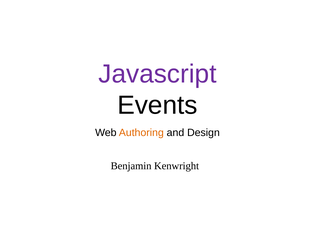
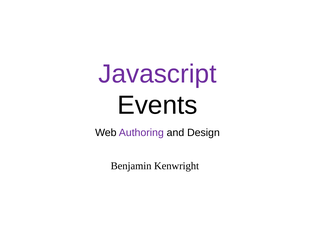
Authoring colour: orange -> purple
